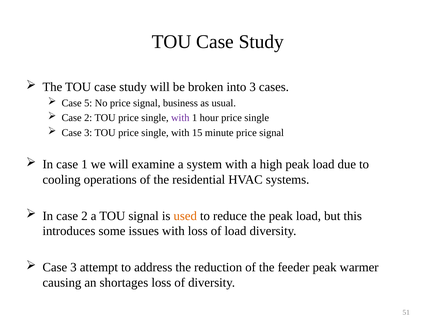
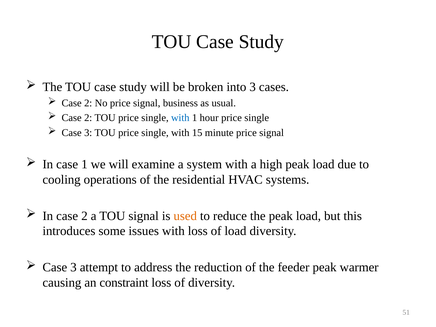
5 at (88, 103): 5 -> 2
with at (180, 118) colour: purple -> blue
shortages: shortages -> constraint
